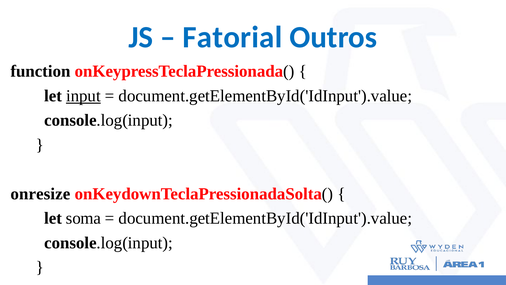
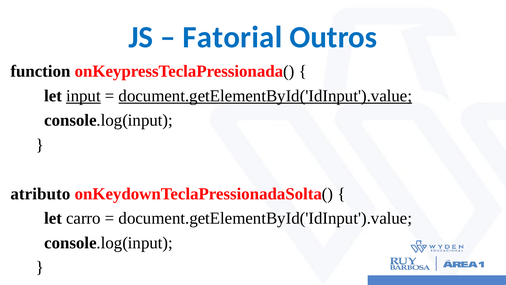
document.getElementById('IdInput').value at (265, 96) underline: none -> present
onresize: onresize -> atributo
soma: soma -> carro
